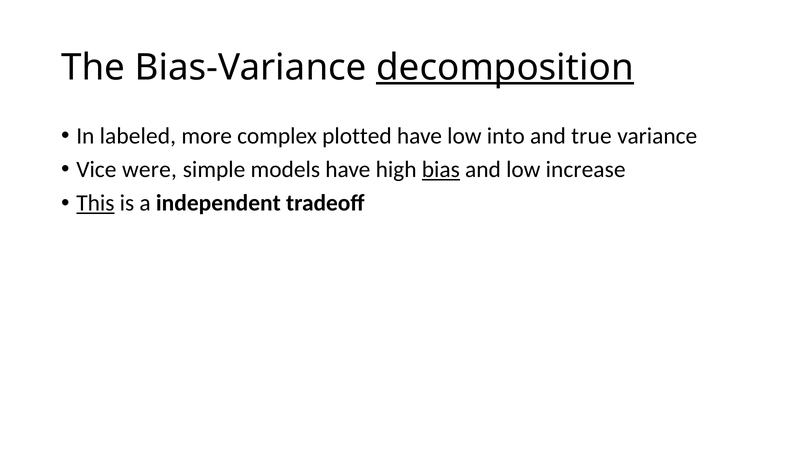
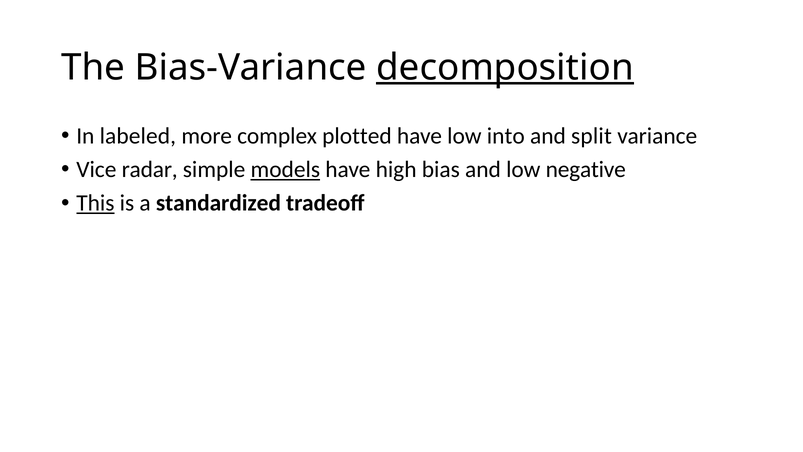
true: true -> split
were: were -> radar
models underline: none -> present
bias underline: present -> none
increase: increase -> negative
independent: independent -> standardized
